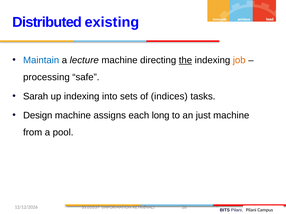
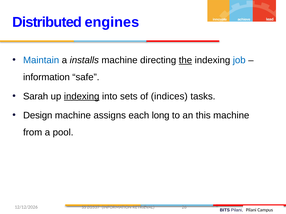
existing: existing -> engines
lecture: lecture -> installs
job colour: orange -> blue
processing at (46, 77): processing -> information
indexing at (82, 96) underline: none -> present
just: just -> this
